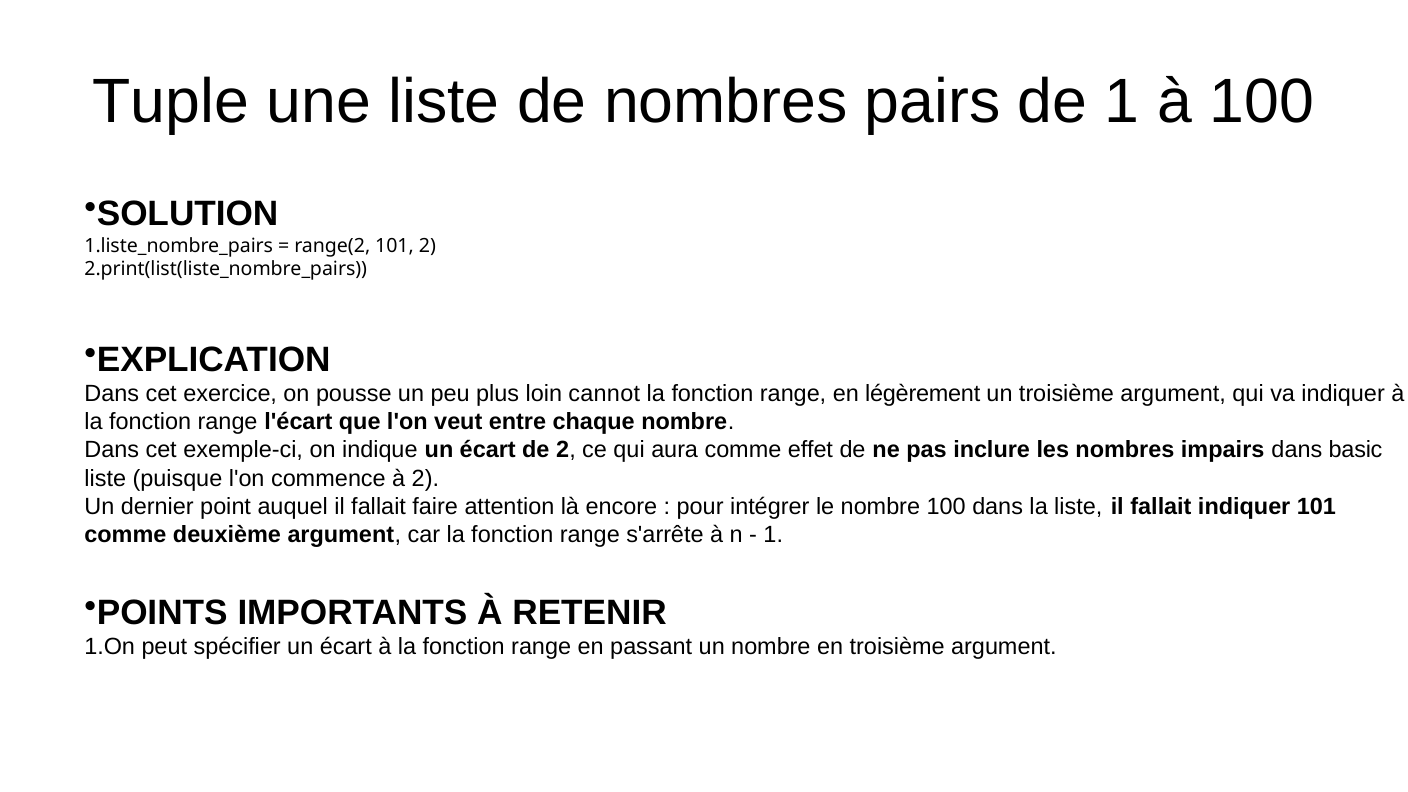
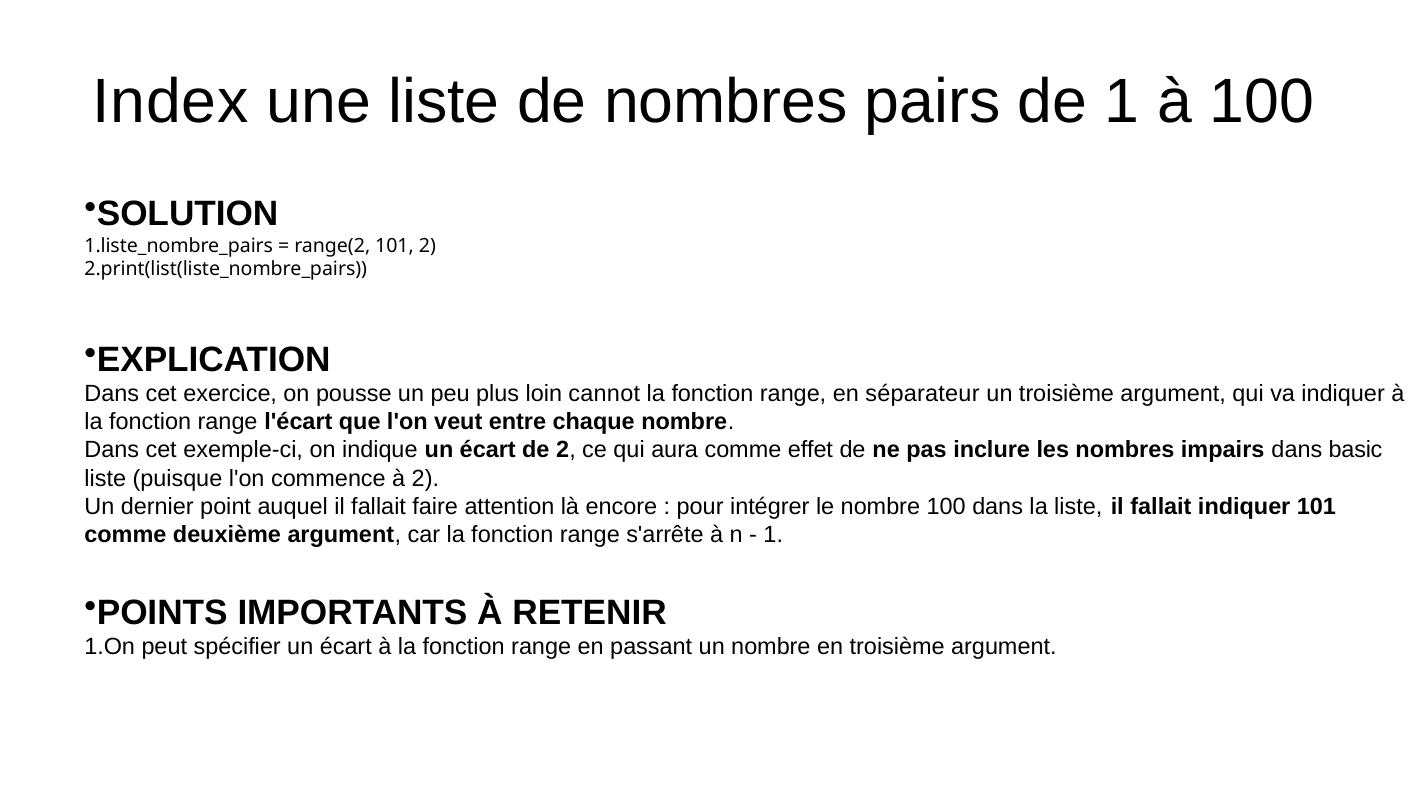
Tuple: Tuple -> Index
légèrement: légèrement -> séparateur
